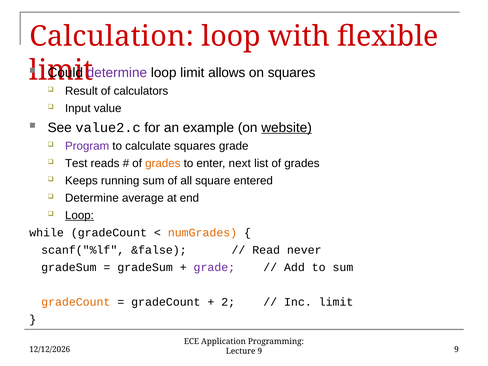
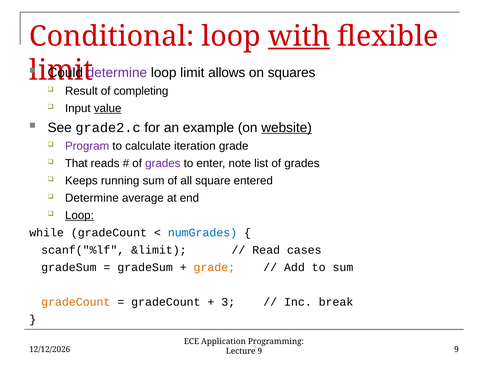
Calculation: Calculation -> Conditional
with underline: none -> present
calculators: calculators -> completing
value underline: none -> present
value2.c: value2.c -> grade2.c
calculate squares: squares -> iteration
Test: Test -> That
grades at (163, 163) colour: orange -> purple
next: next -> note
numGrades colour: orange -> blue
&false: &false -> &limit
never: never -> cases
grade at (214, 267) colour: purple -> orange
2: 2 -> 3
Inc limit: limit -> break
